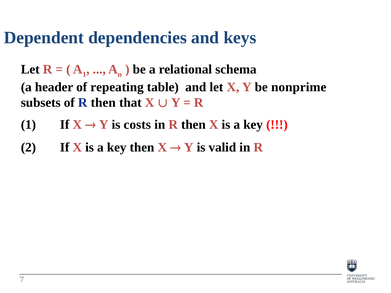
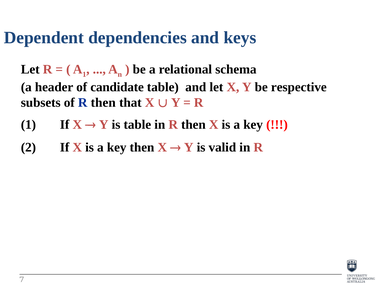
repeating: repeating -> candidate
nonprime: nonprime -> respective
is costs: costs -> table
